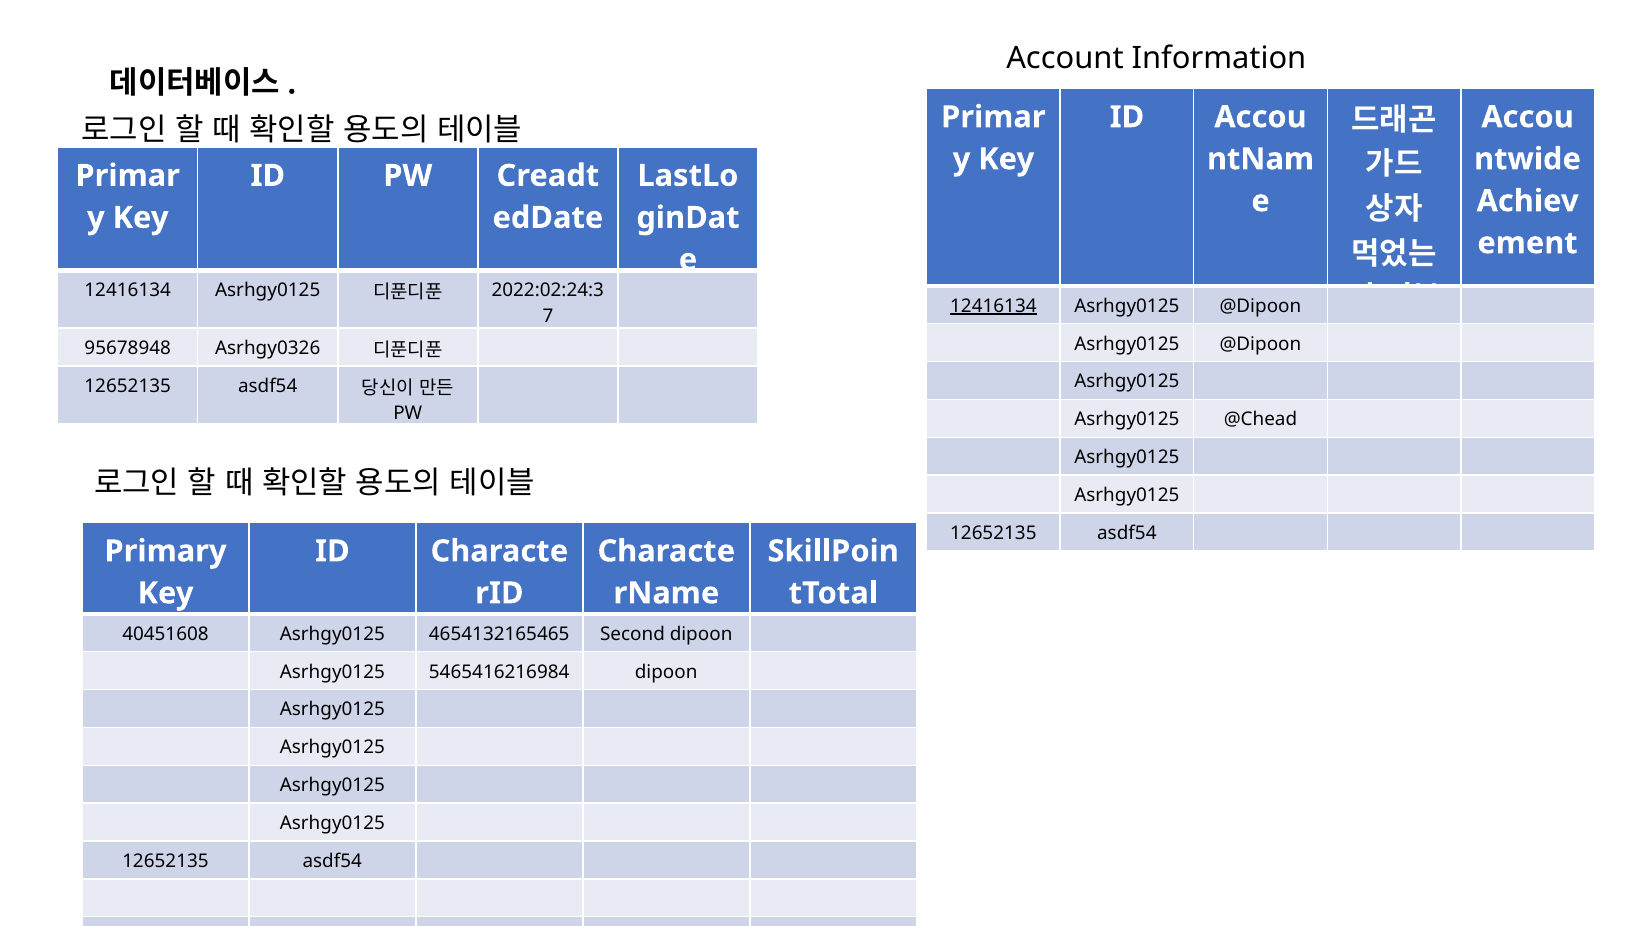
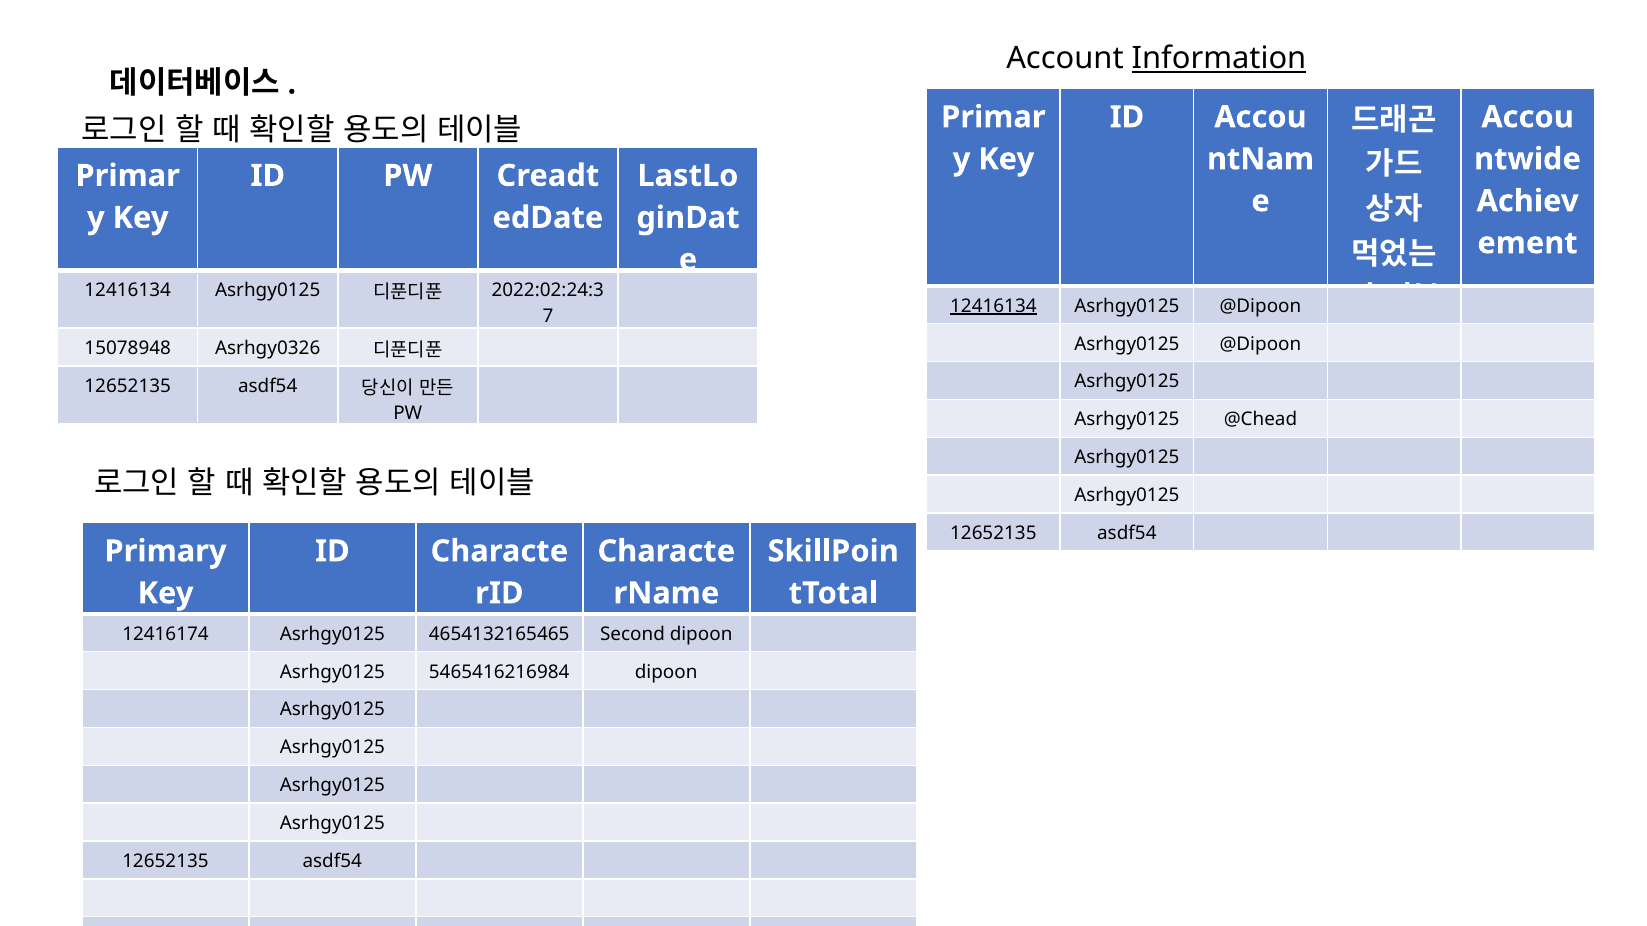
Information underline: none -> present
95678948: 95678948 -> 15078948
40451608: 40451608 -> 12416174
